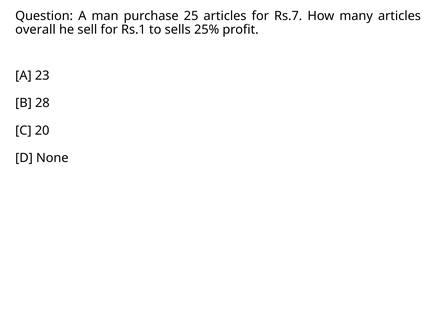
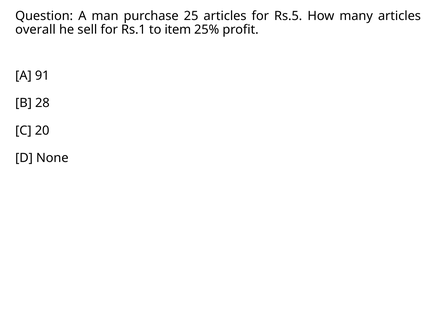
Rs.7: Rs.7 -> Rs.5
sells: sells -> item
23: 23 -> 91
